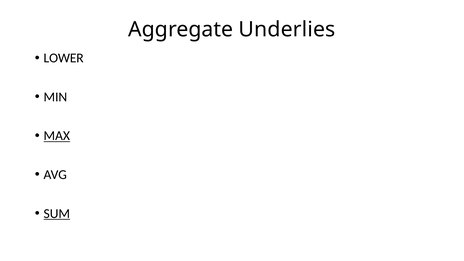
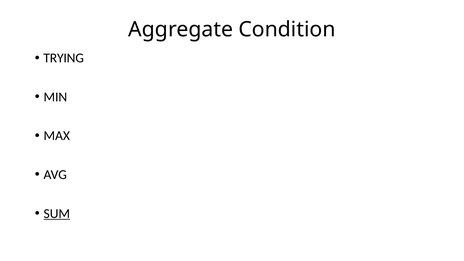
Underlies: Underlies -> Condition
LOWER: LOWER -> TRYING
MAX underline: present -> none
